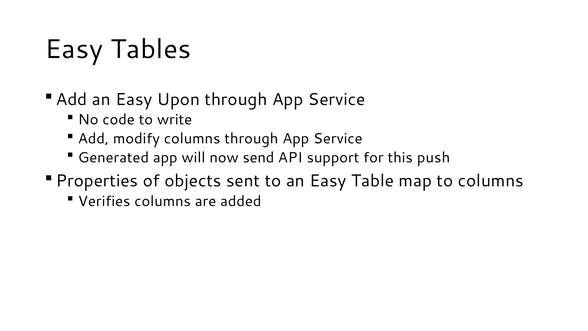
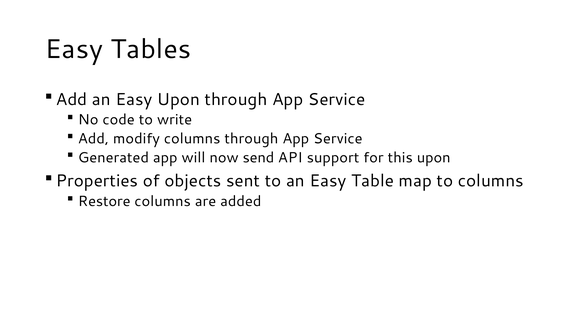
this push: push -> upon
Verifies: Verifies -> Restore
